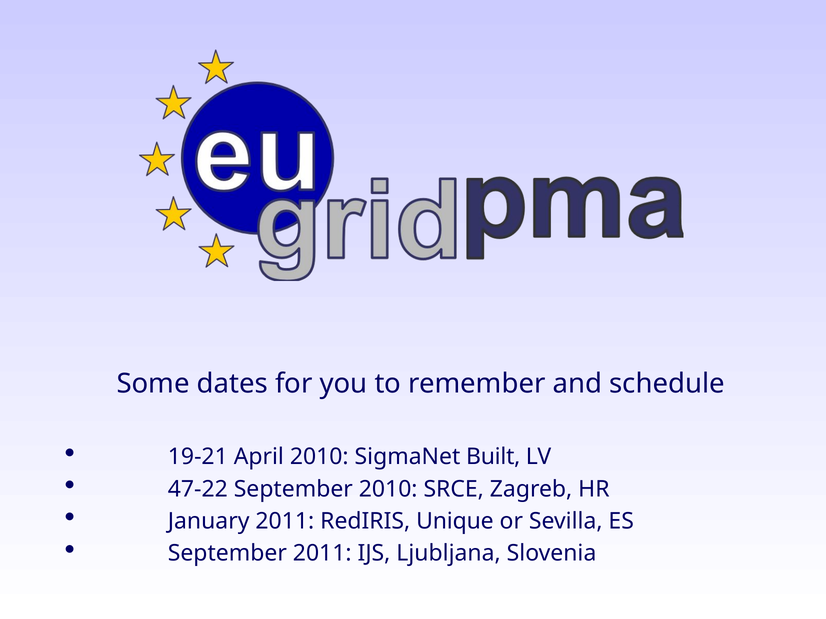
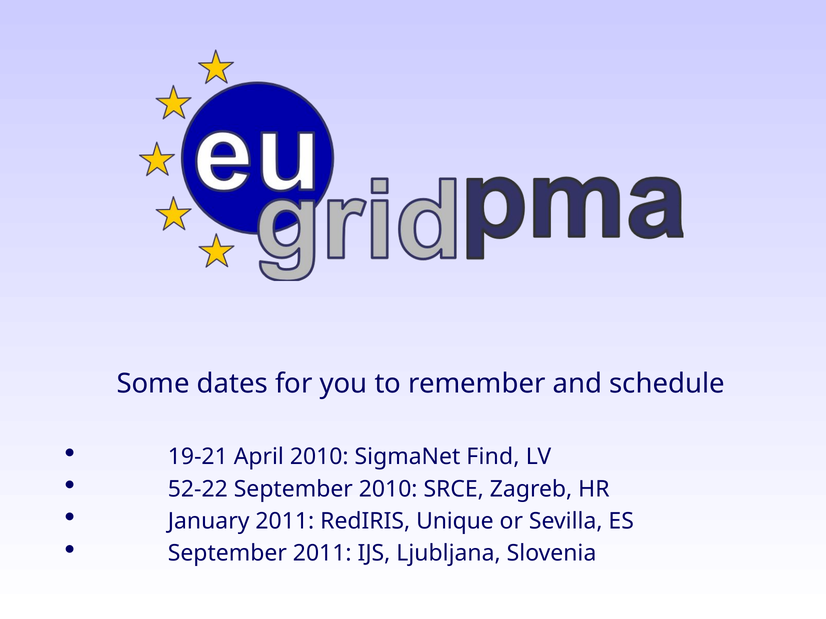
Built: Built -> Find
47-22: 47-22 -> 52-22
